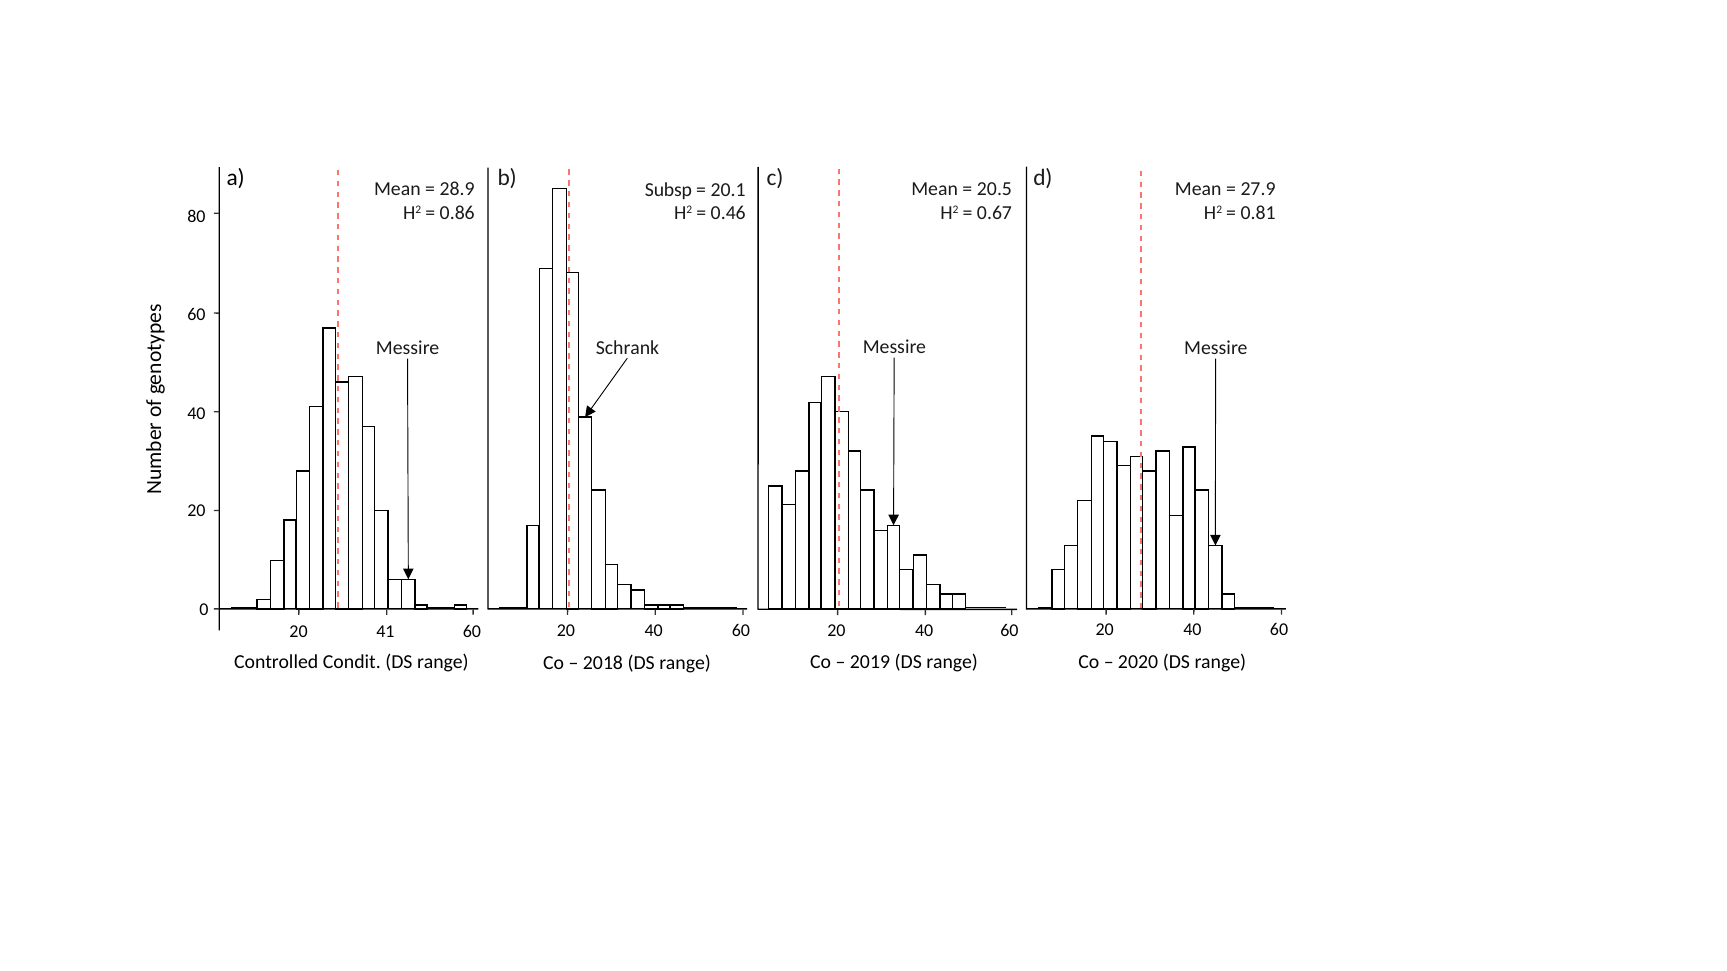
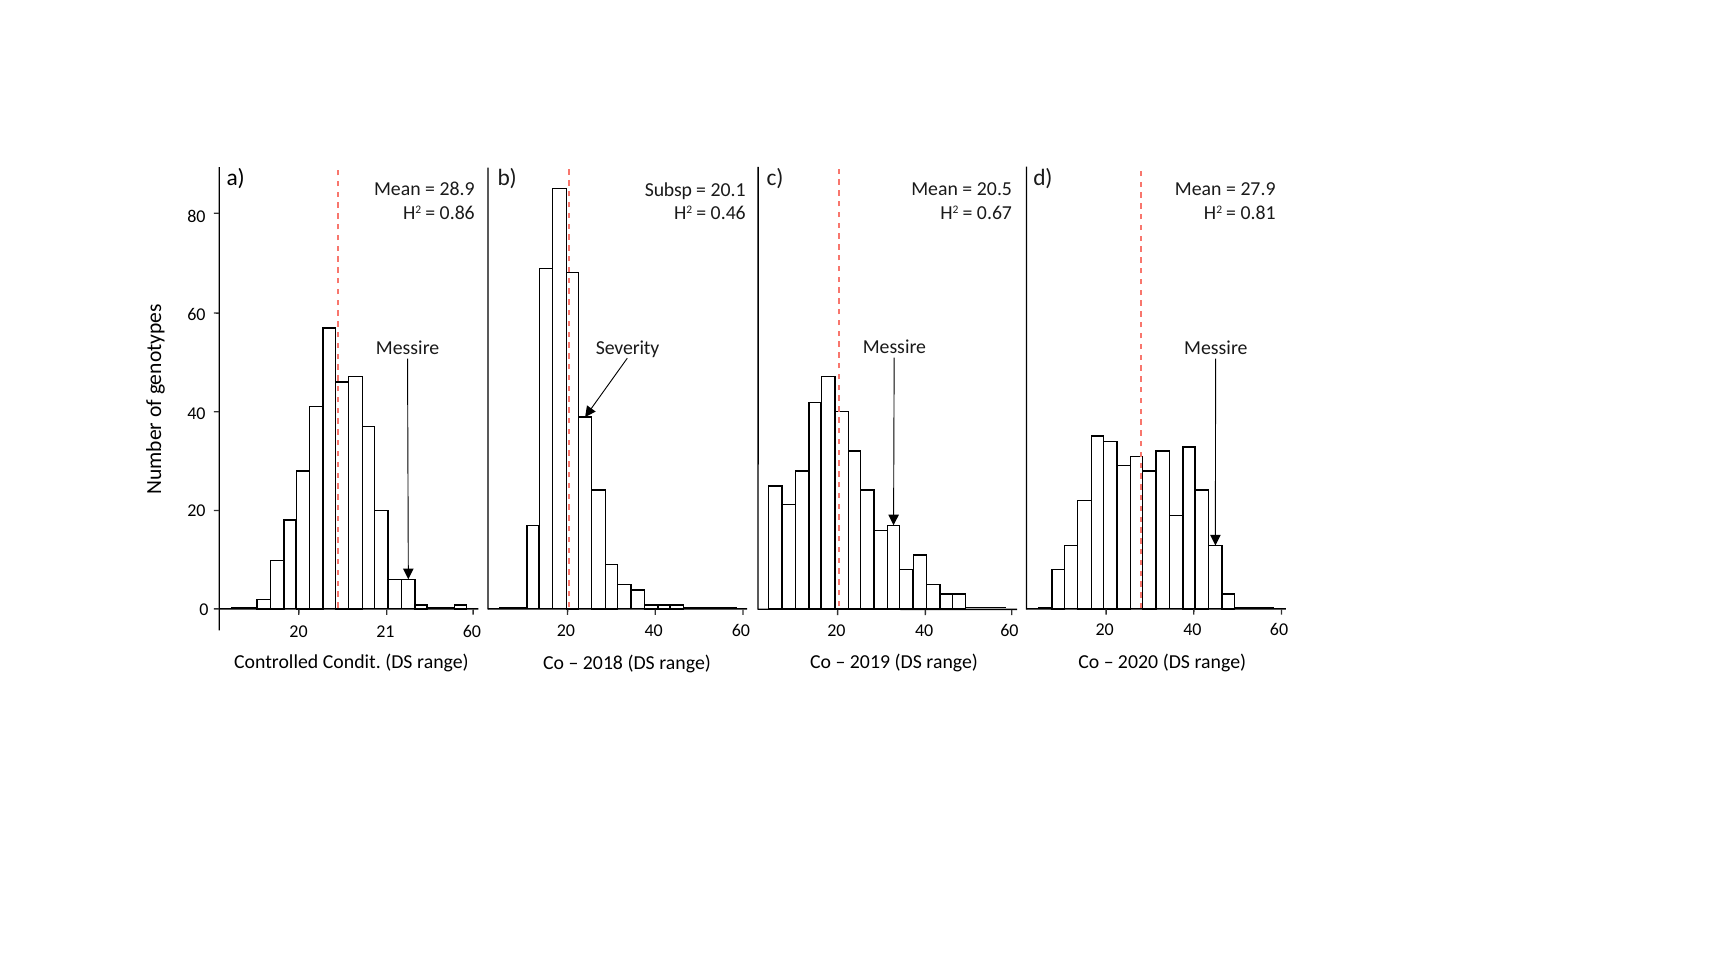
Schrank: Schrank -> Severity
41: 41 -> 21
